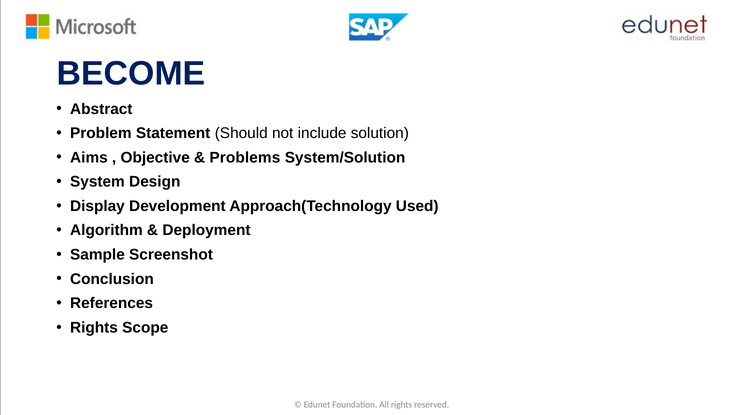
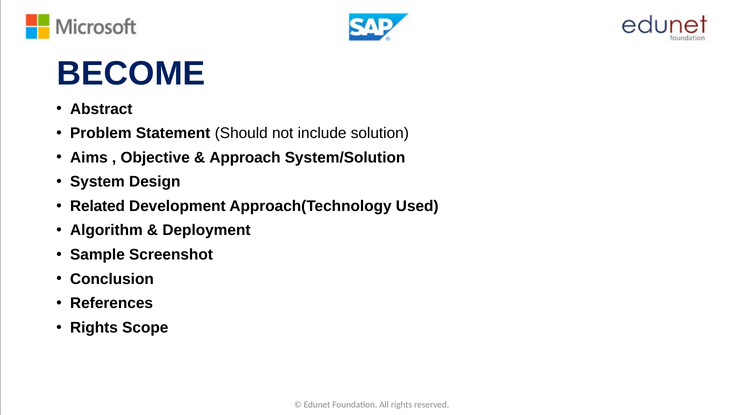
Problems: Problems -> Approach
Display: Display -> Related
